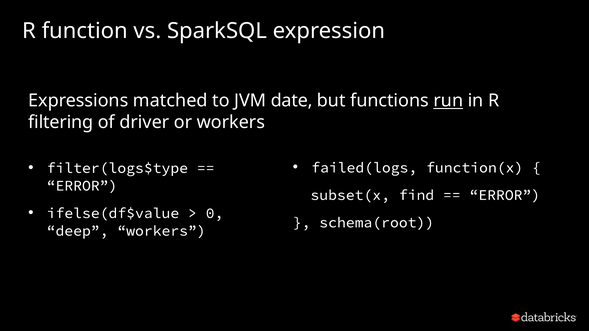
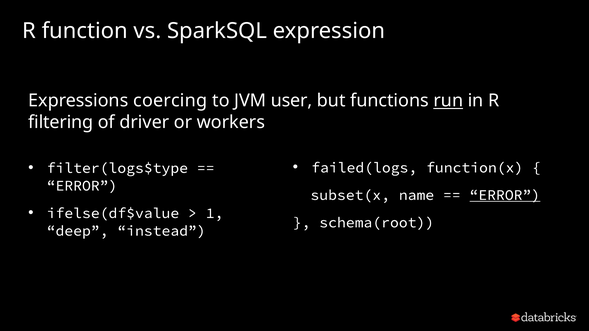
matched: matched -> coercing
date: date -> user
find: find -> name
ERROR at (505, 195) underline: none -> present
0: 0 -> 1
deep workers: workers -> instead
